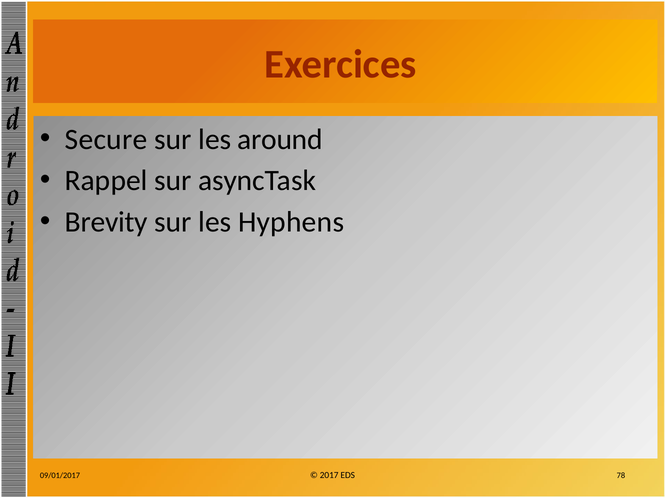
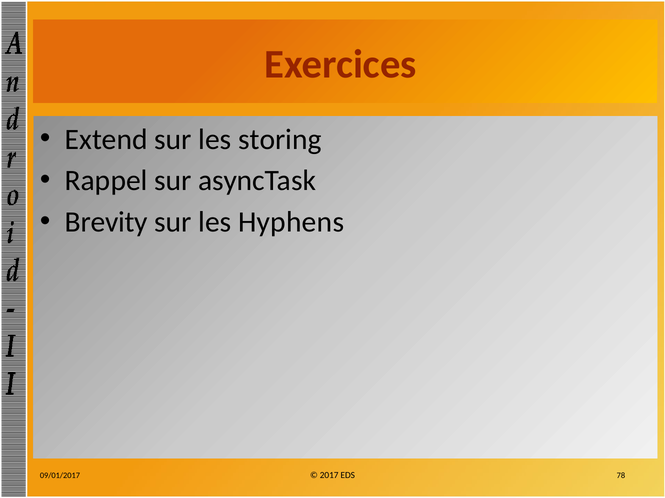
Secure: Secure -> Extend
around: around -> storing
